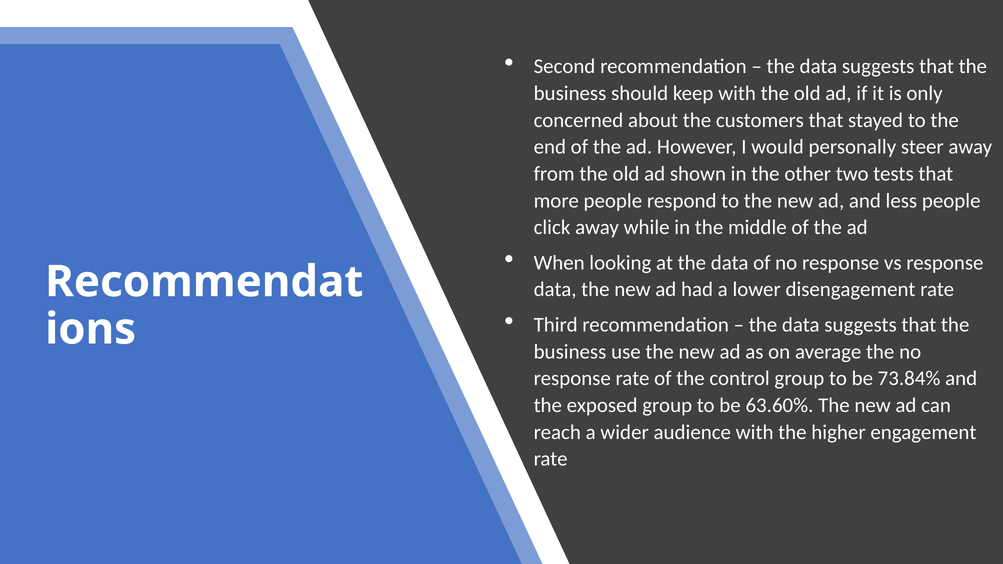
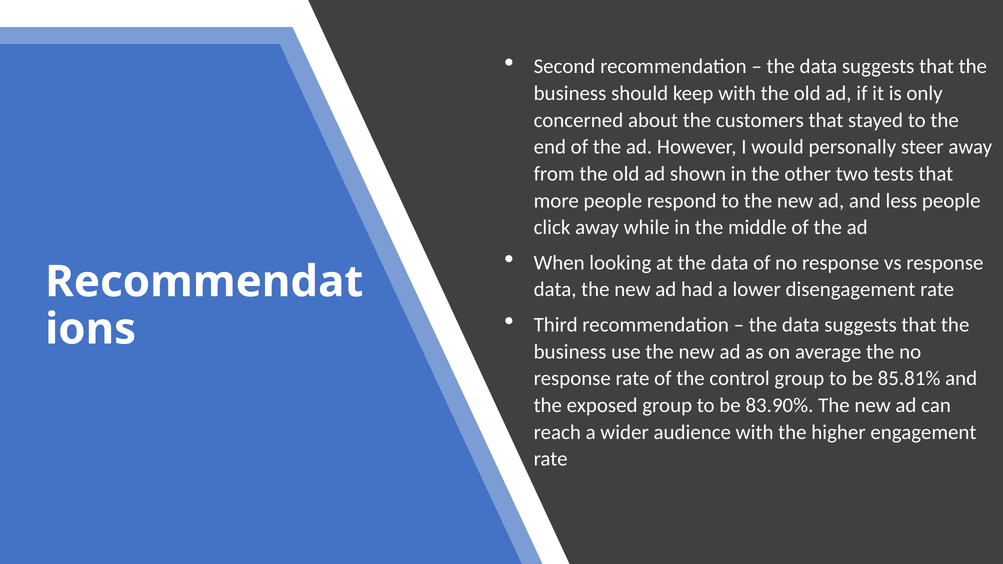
73.84%: 73.84% -> 85.81%
63.60%: 63.60% -> 83.90%
